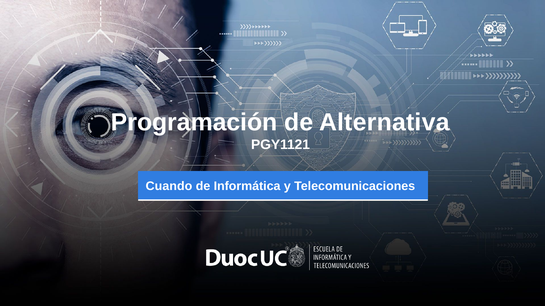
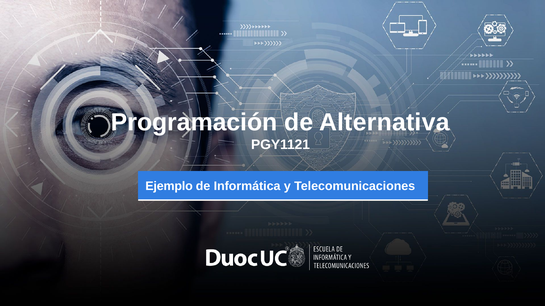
Cuando: Cuando -> Ejemplo
